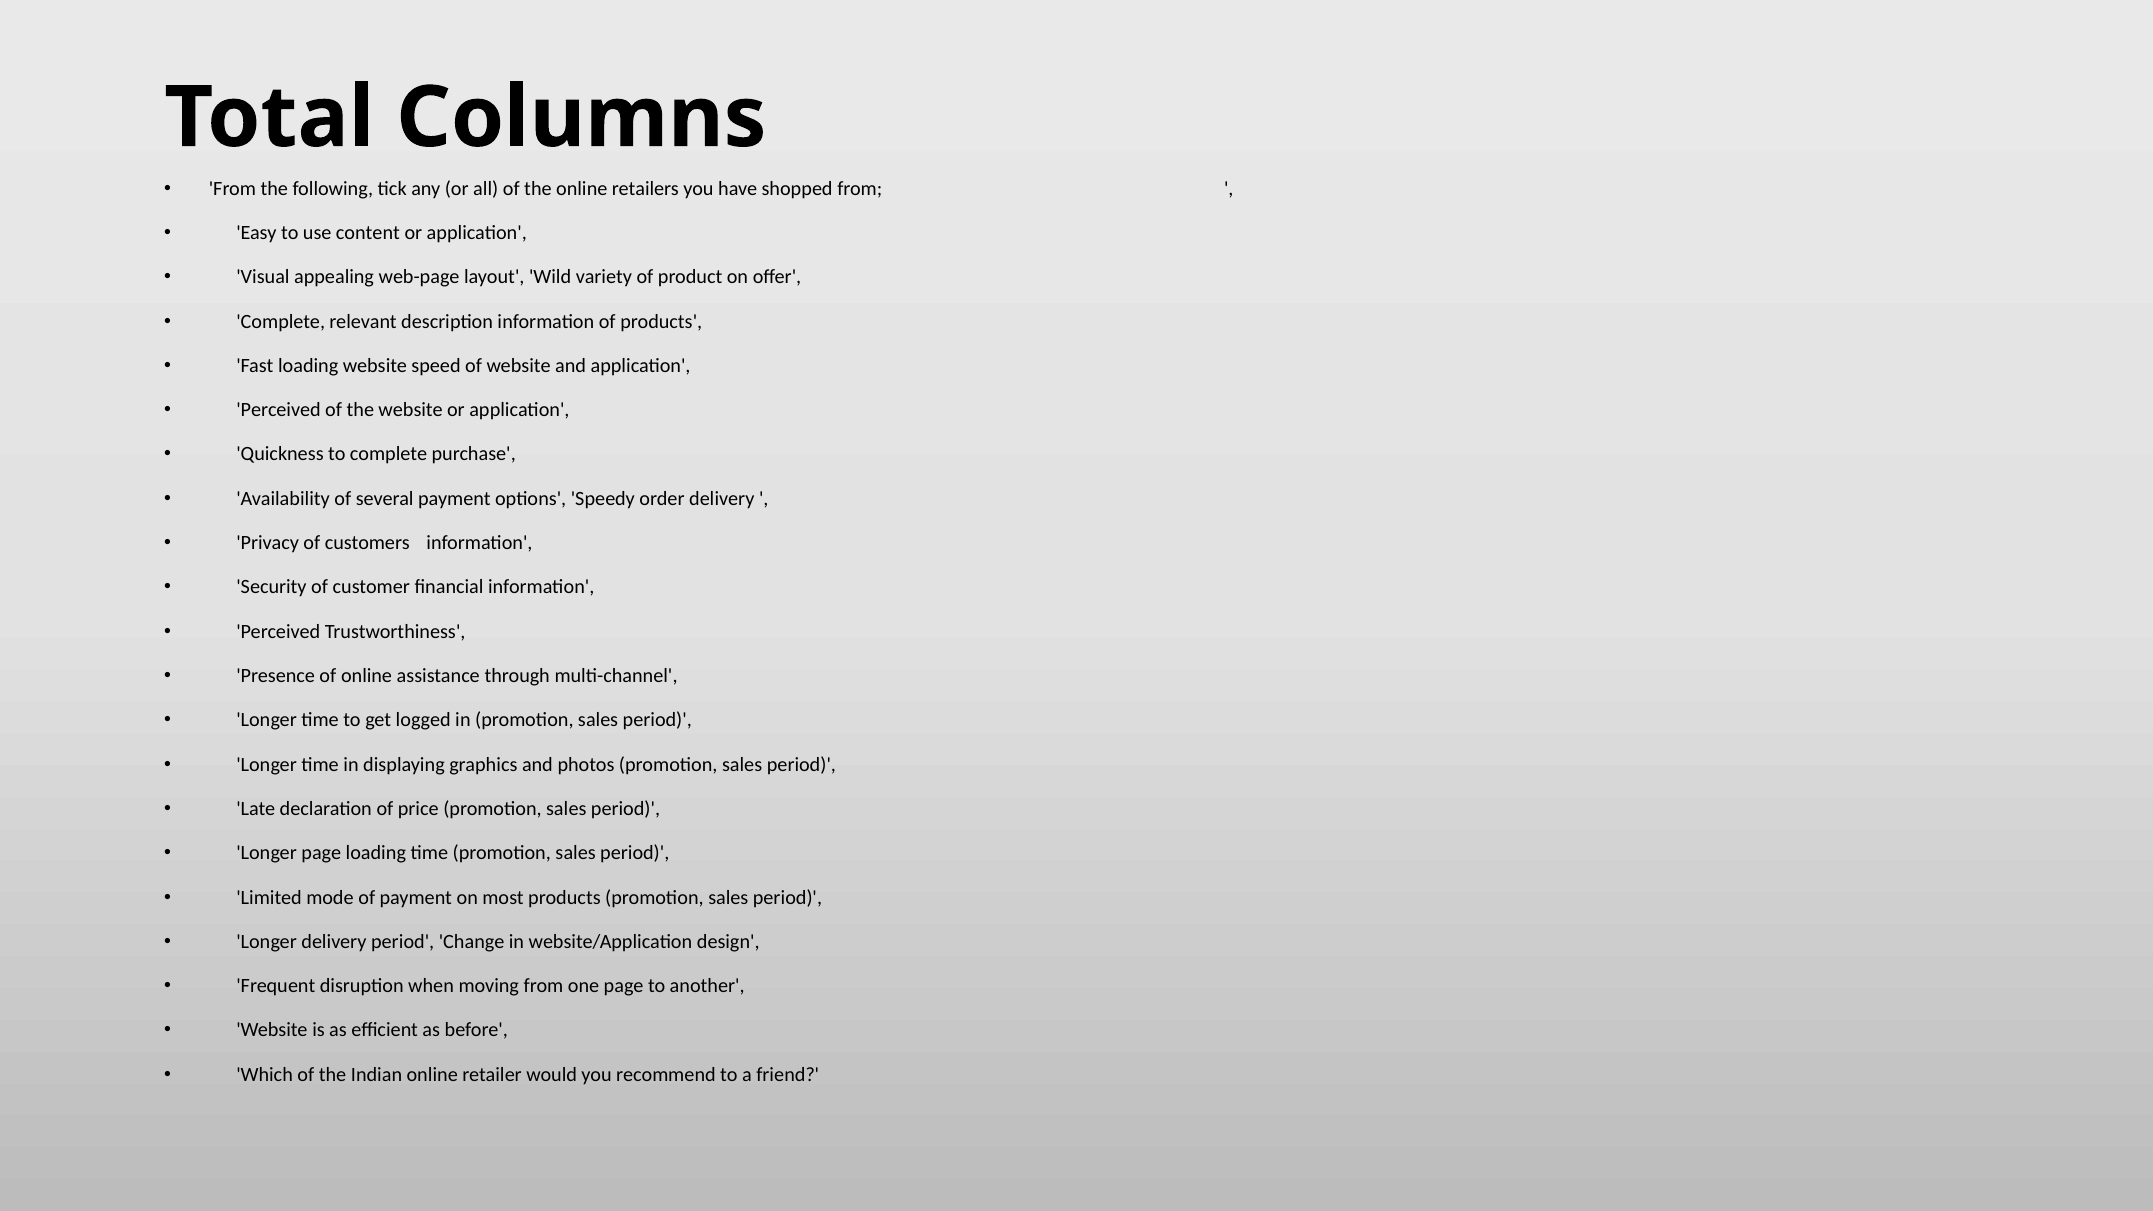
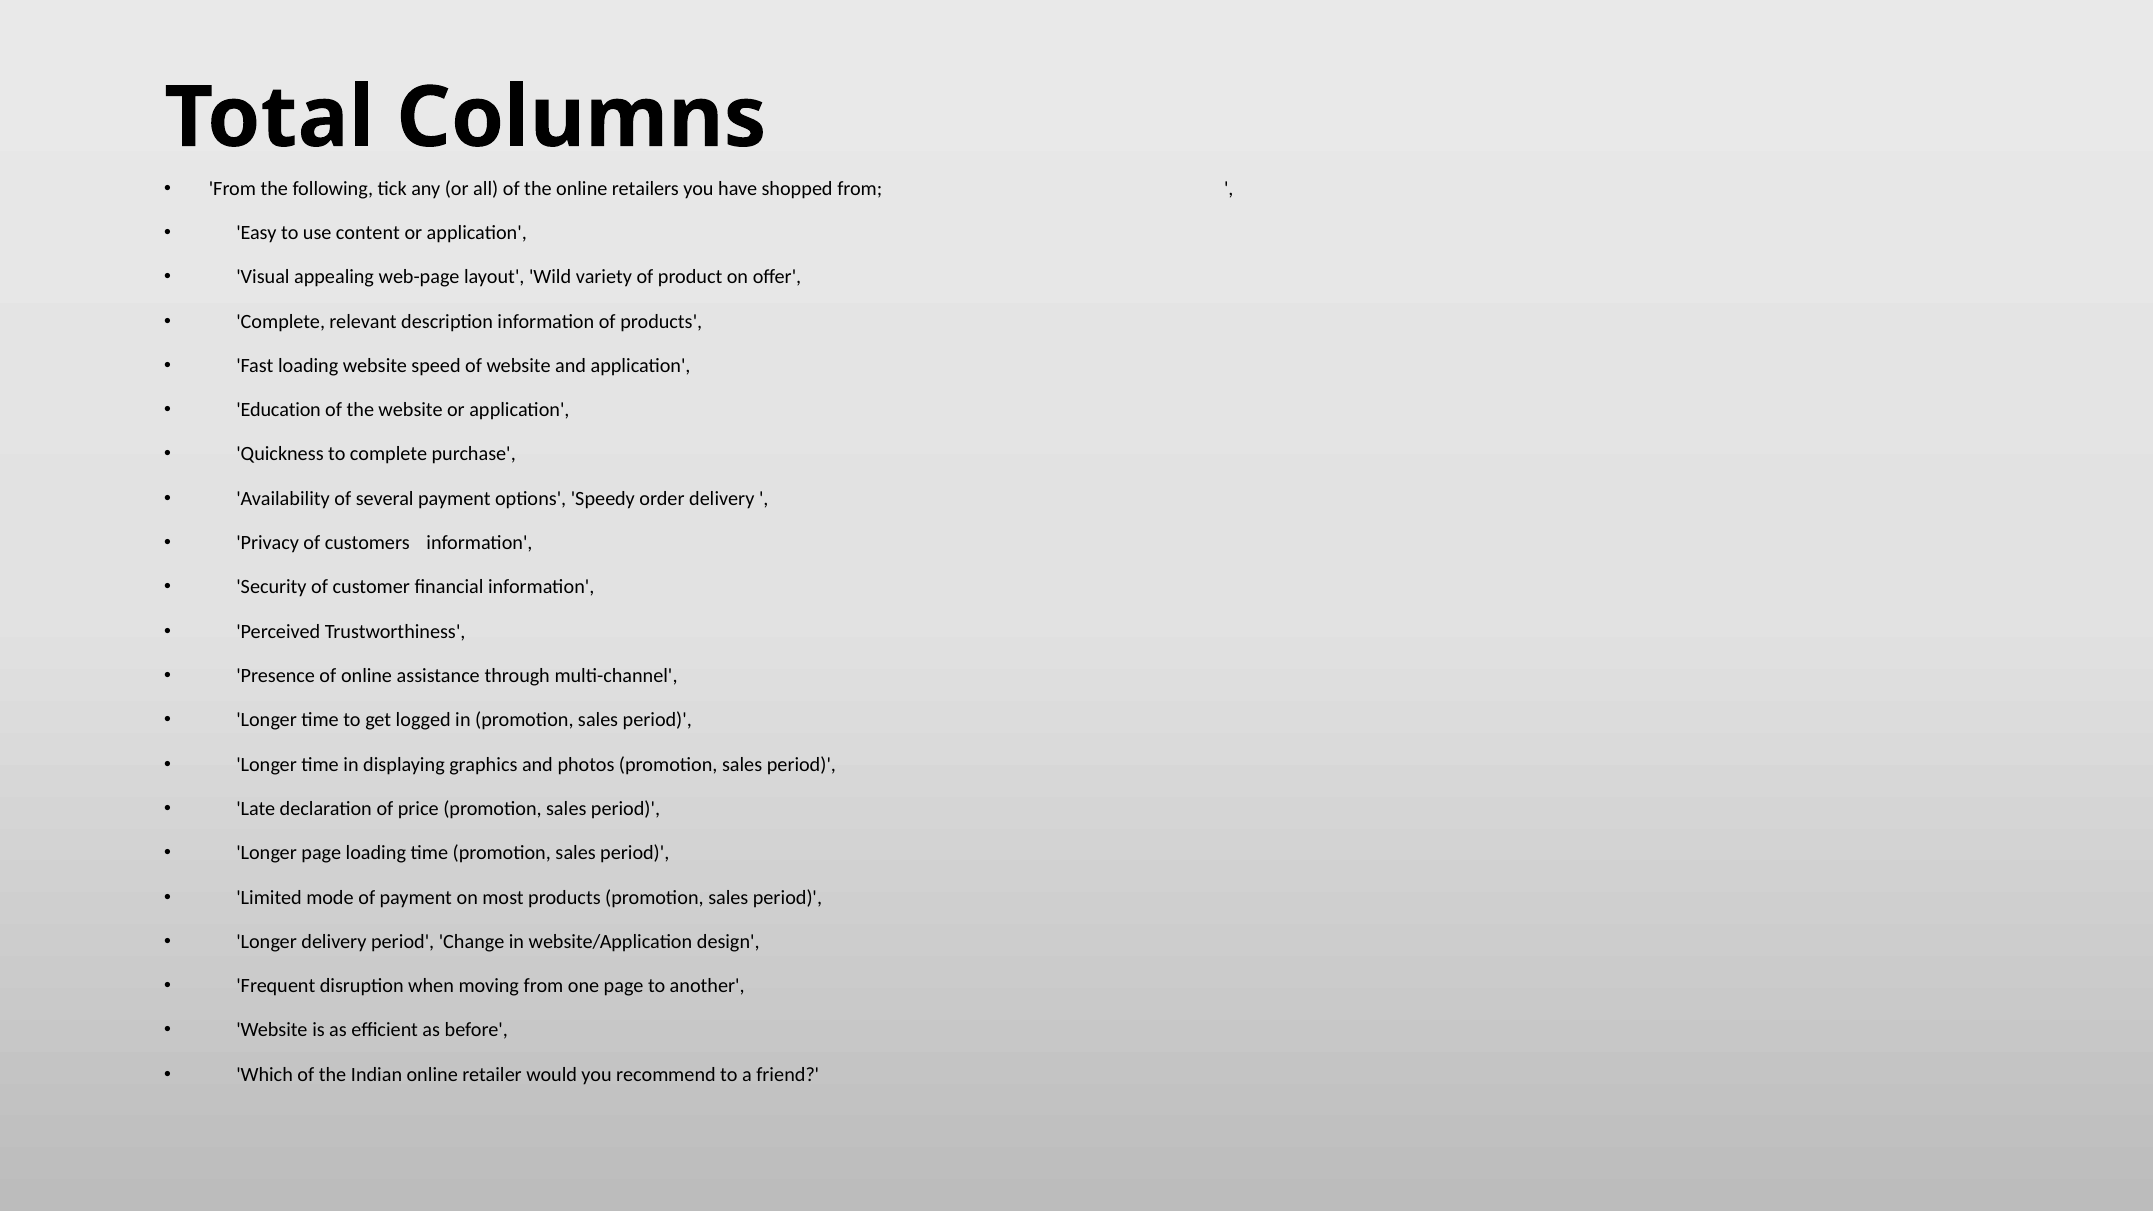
Perceived at (278, 410): Perceived -> Education
